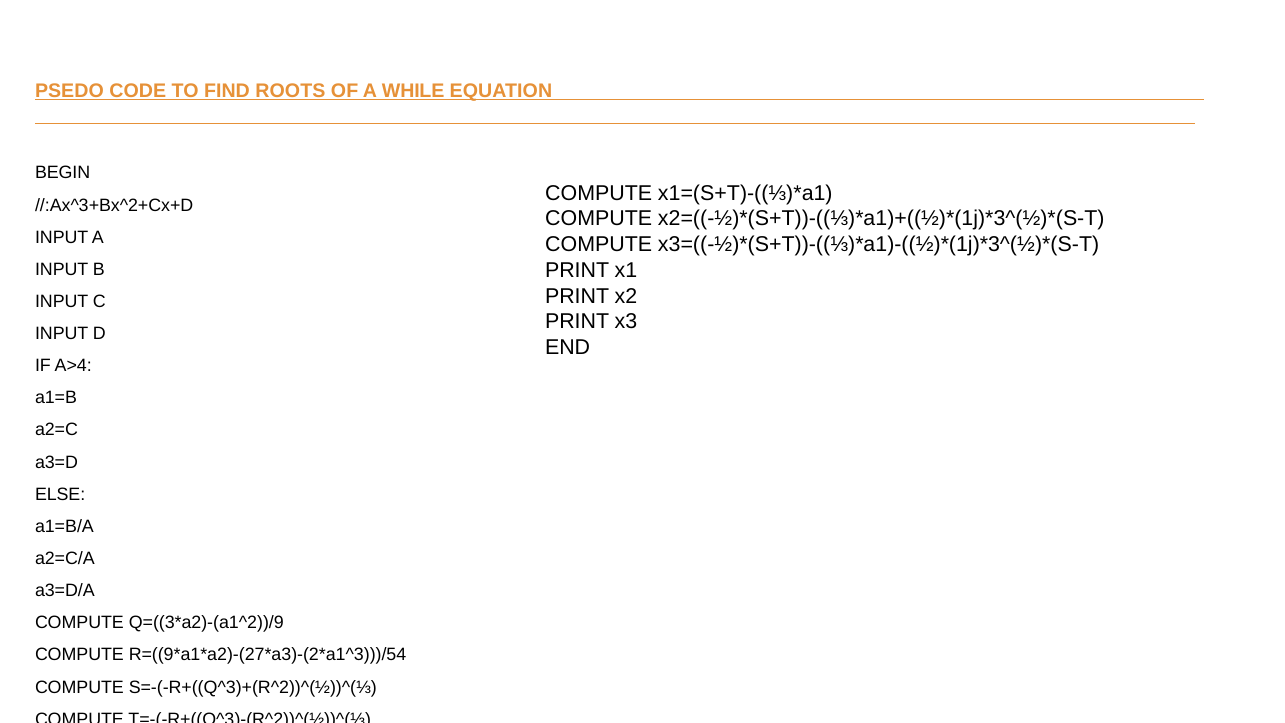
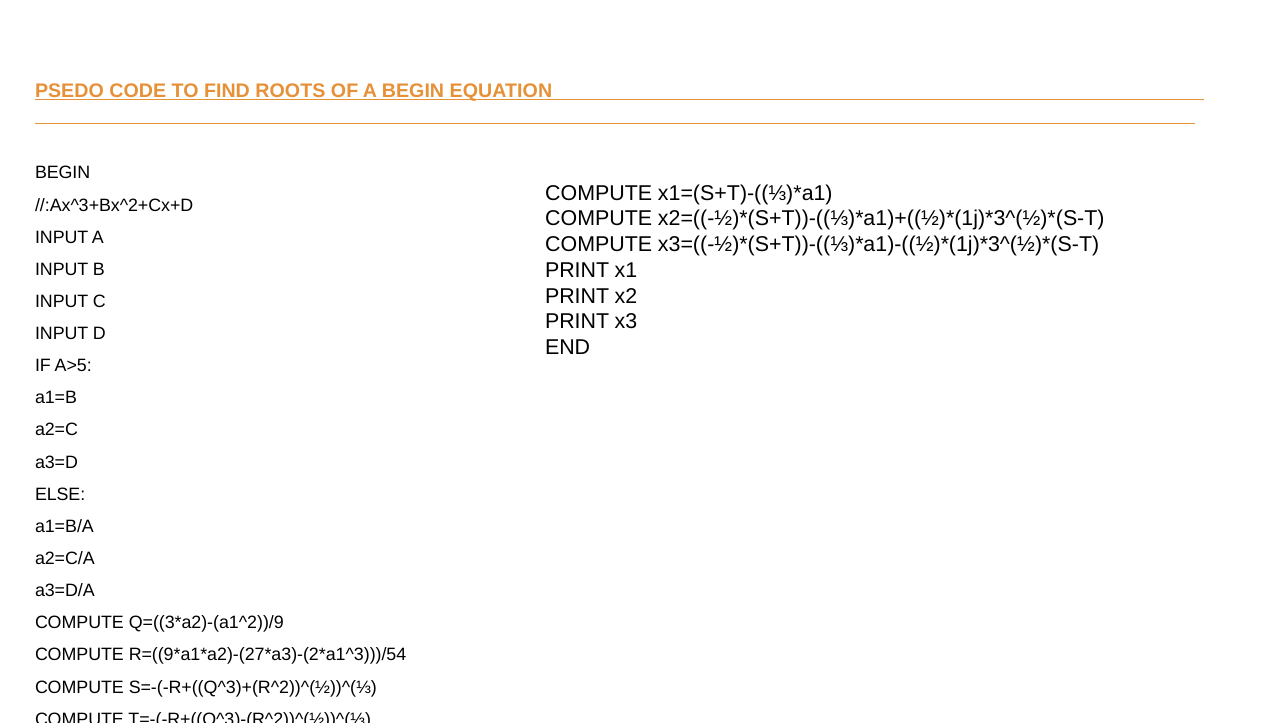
A WHILE: WHILE -> BEGIN
A>4: A>4 -> A>5
